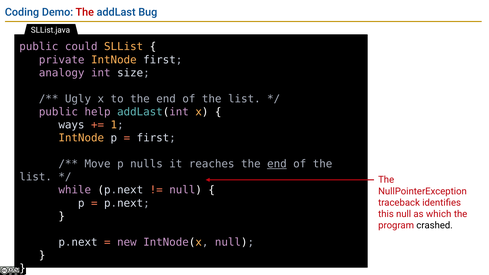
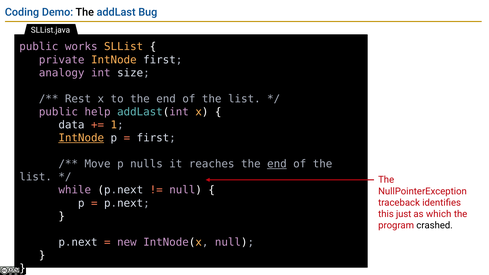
The at (85, 12) colour: red -> black
could: could -> works
Ugly: Ugly -> Rest
ways: ways -> data
IntNode at (81, 138) underline: none -> present
this null: null -> just
